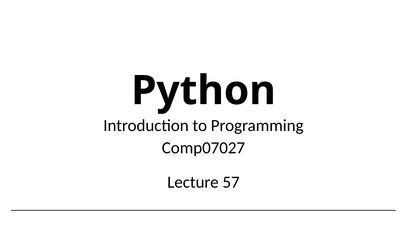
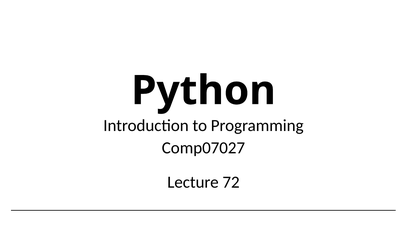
57: 57 -> 72
